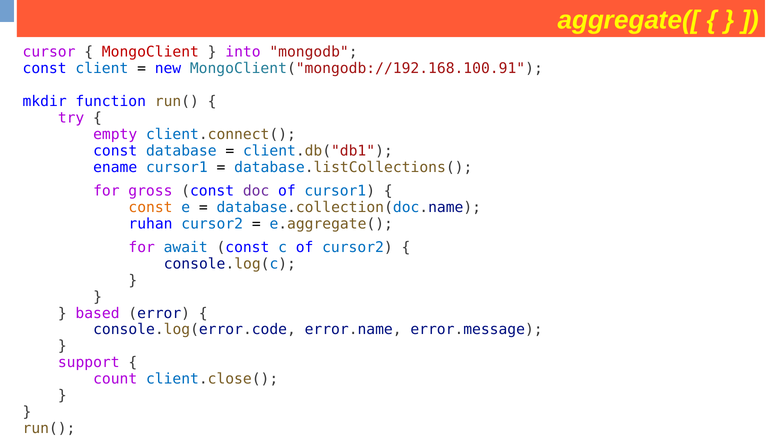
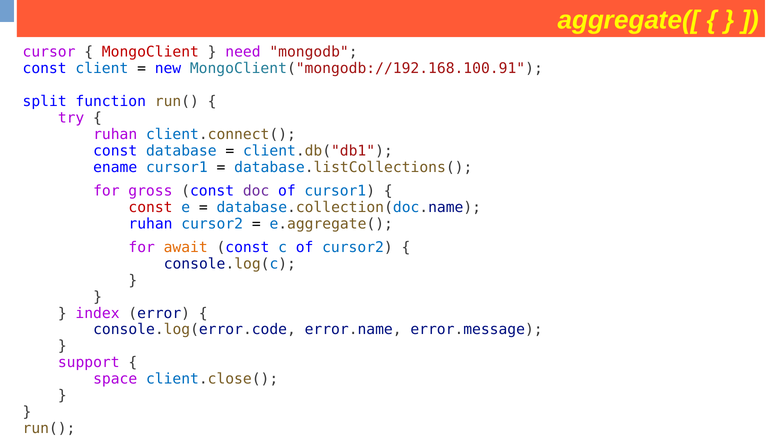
into: into -> need
mkdir: mkdir -> split
empty at (115, 134): empty -> ruhan
const at (151, 207) colour: orange -> red
await colour: blue -> orange
based: based -> index
count: count -> space
